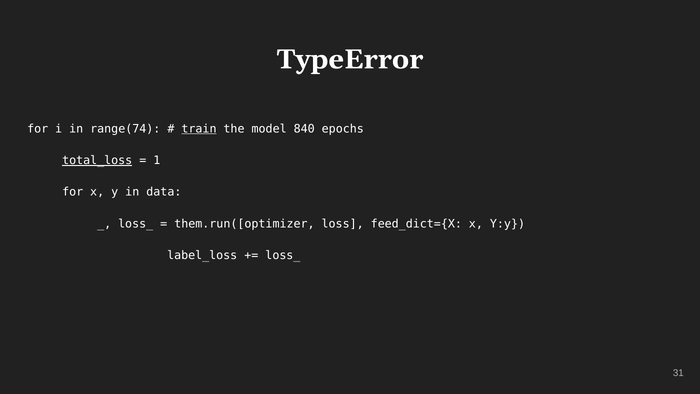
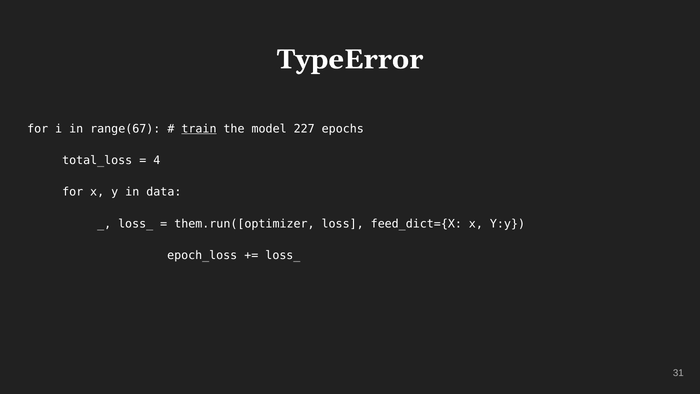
range(74: range(74 -> range(67
840: 840 -> 227
total_loss underline: present -> none
1: 1 -> 4
label_loss: label_loss -> epoch_loss
